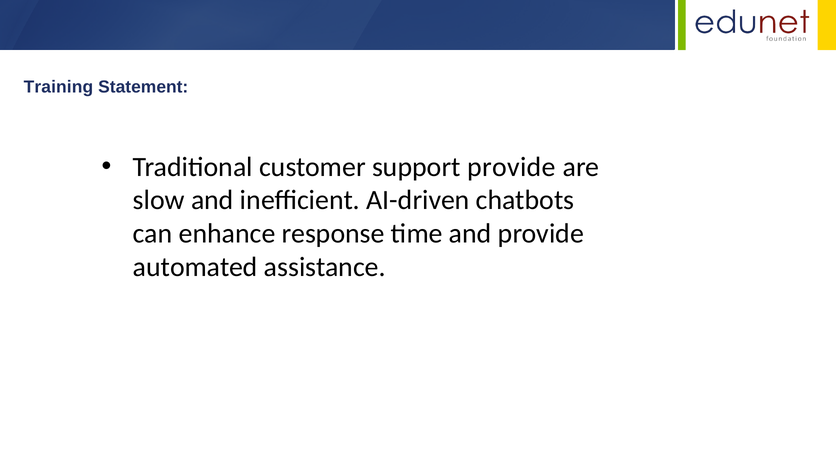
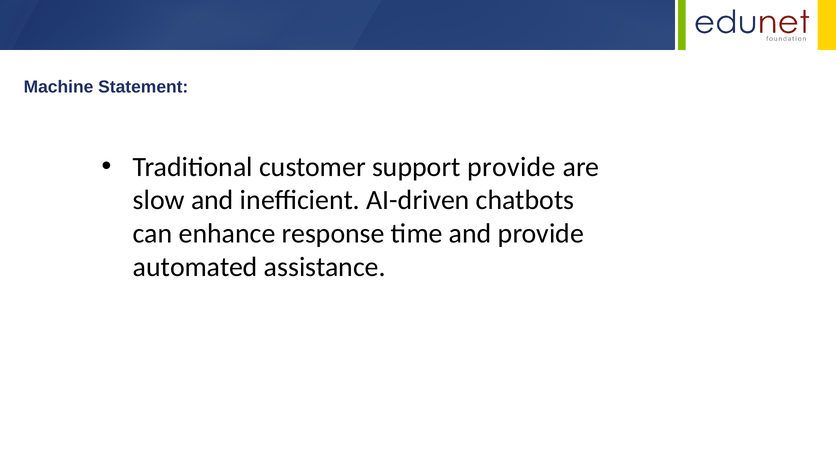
Training: Training -> Machine
